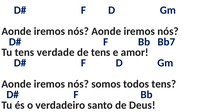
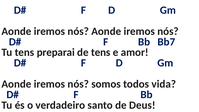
verdade: verdade -> preparai
todos tens: tens -> vida
